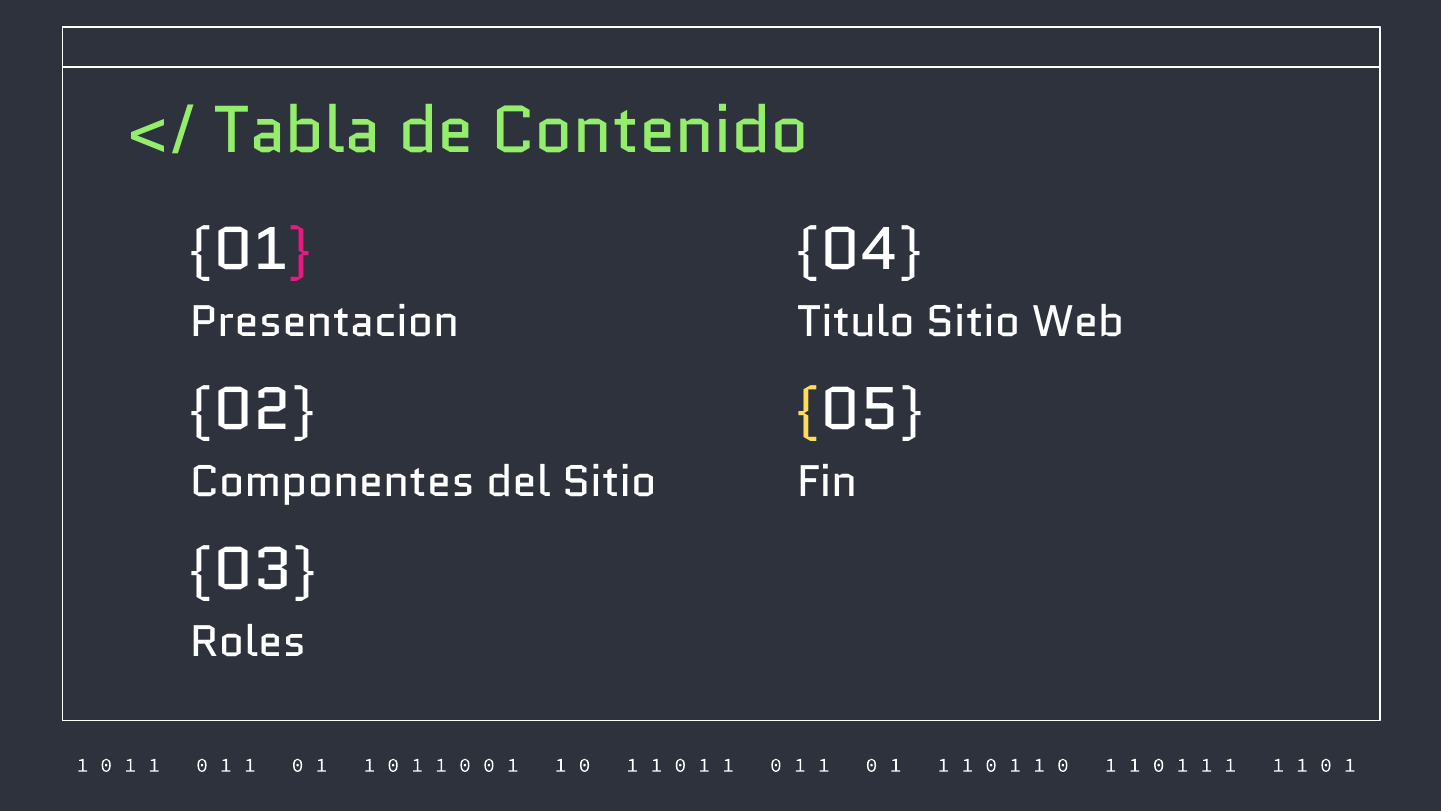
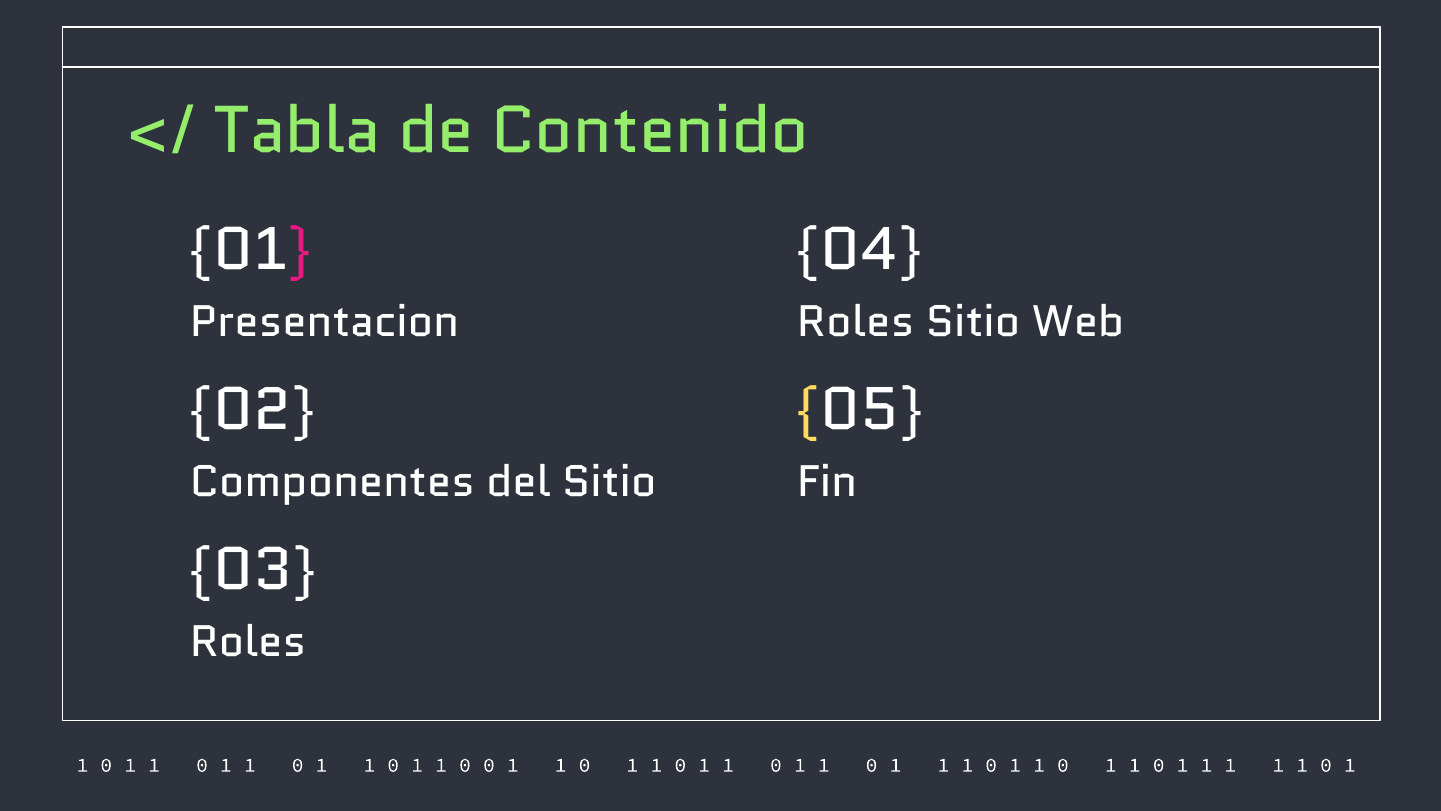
Titulo at (856, 322): Titulo -> Roles
